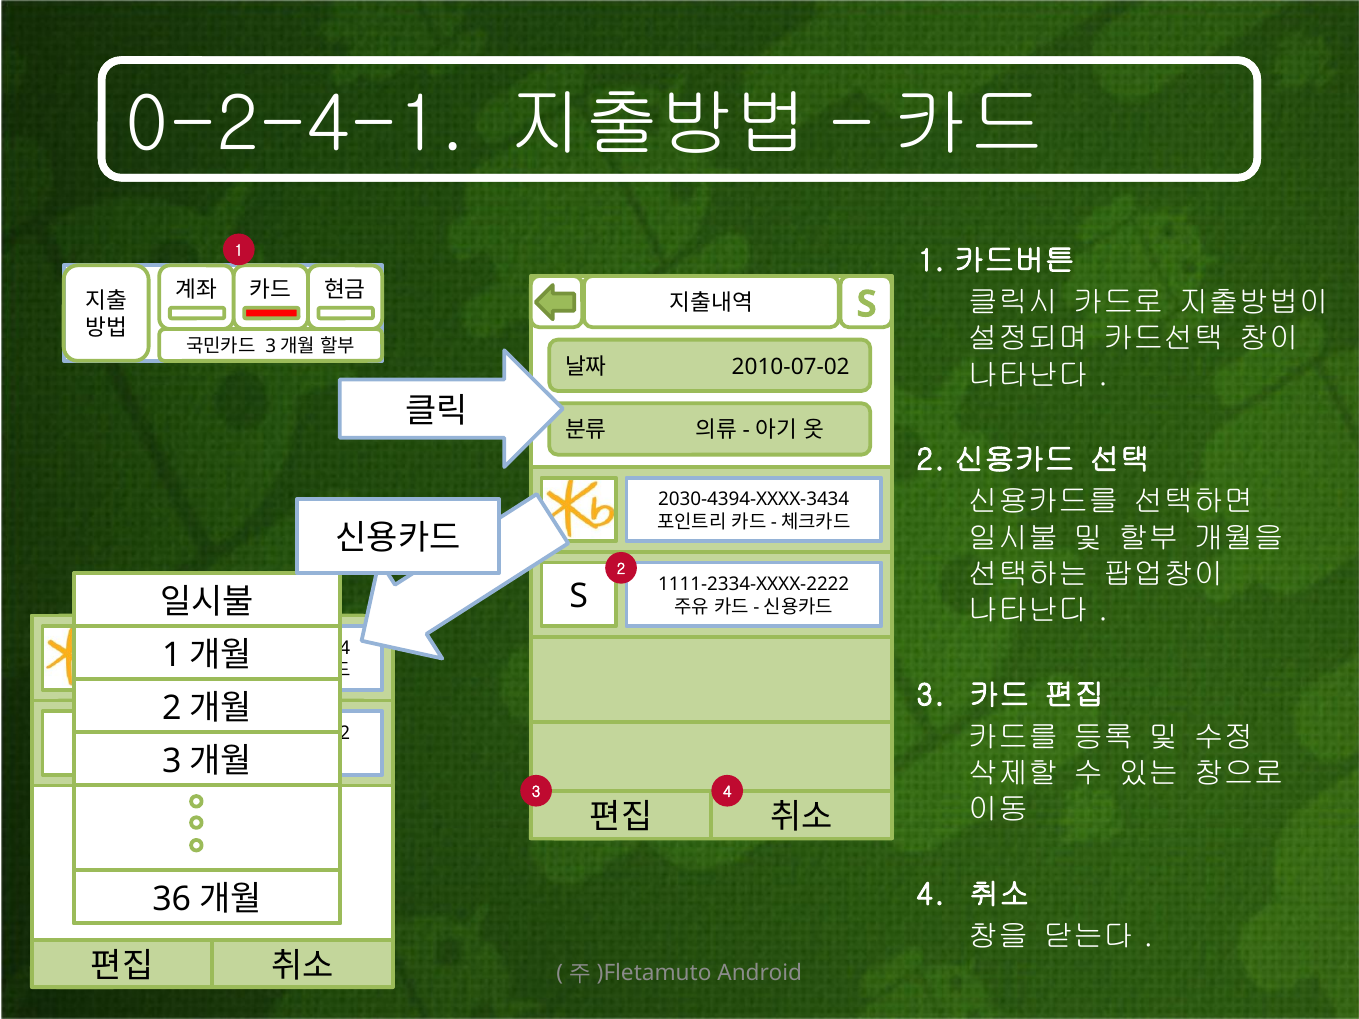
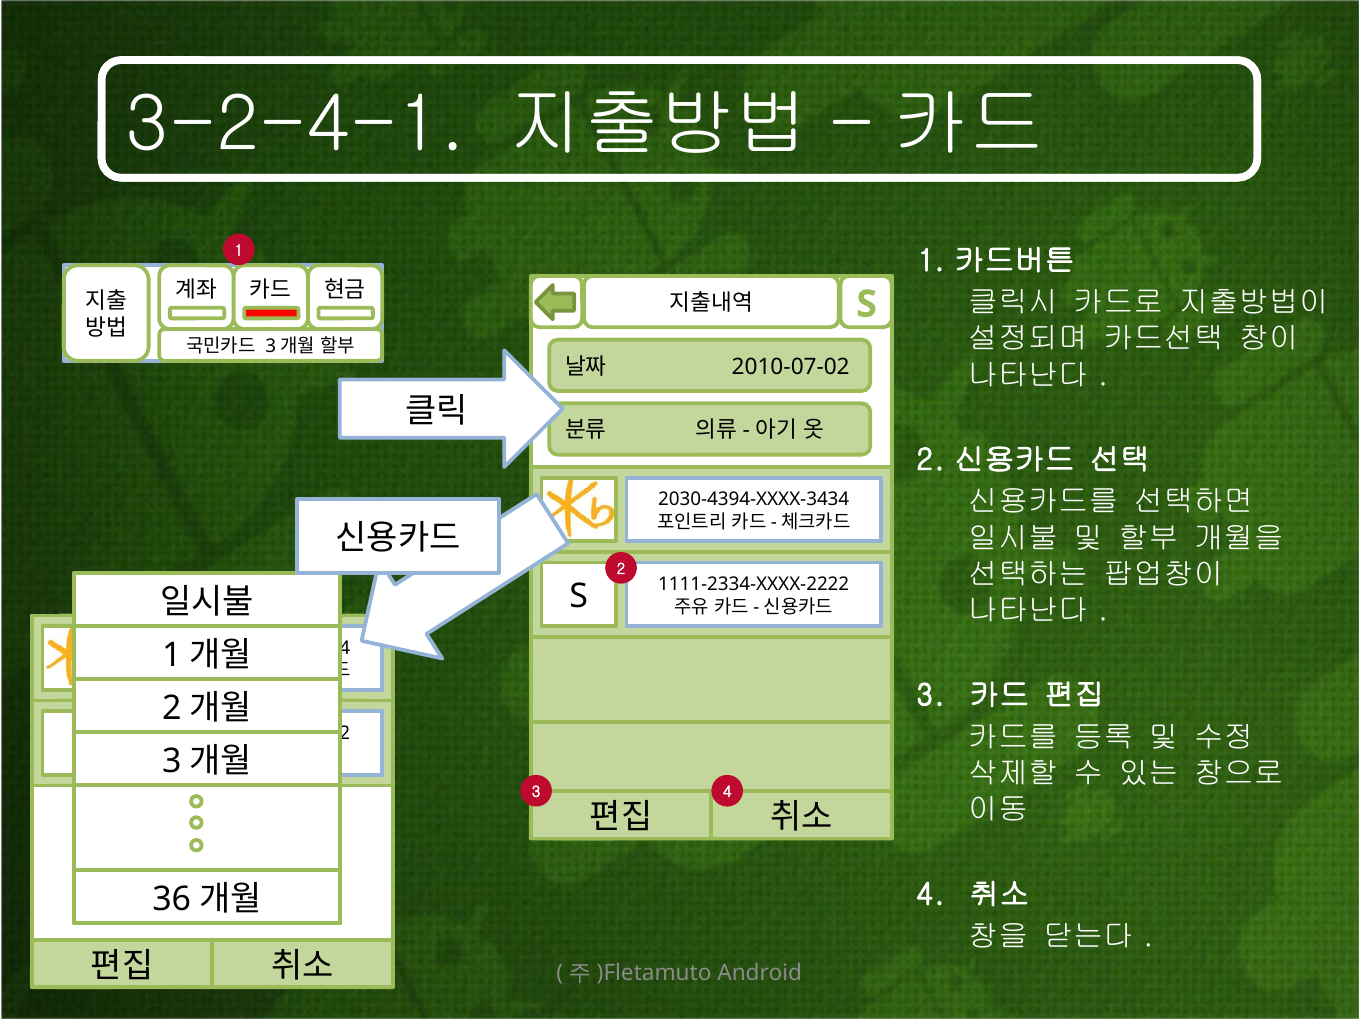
0-2-4-1: 0-2-4-1 -> 3-2-4-1
